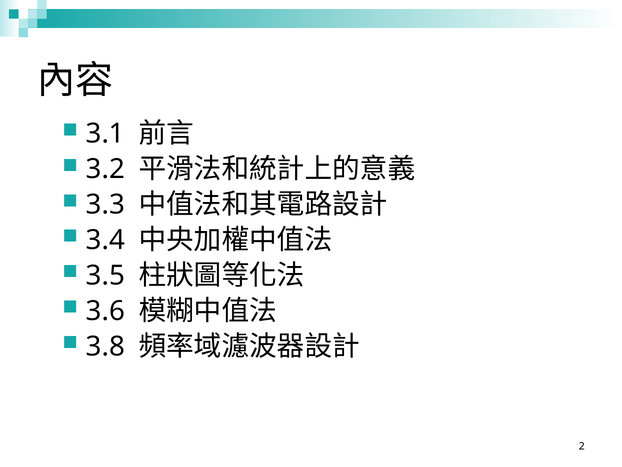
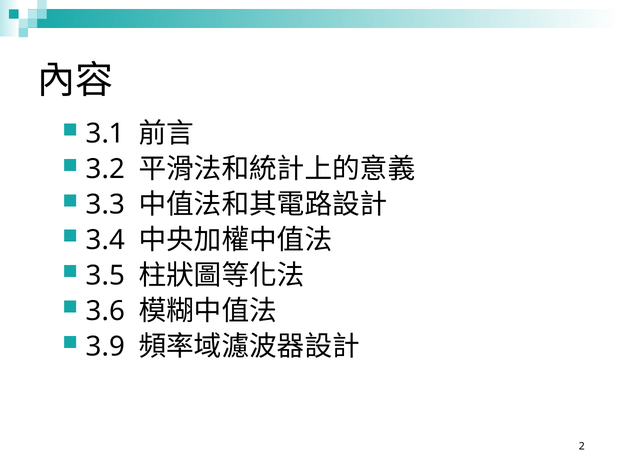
3.8: 3.8 -> 3.9
